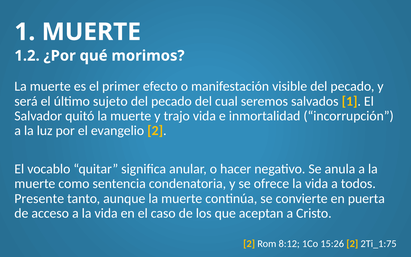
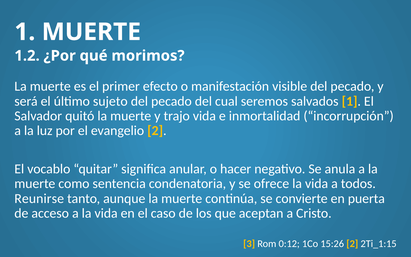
Presente: Presente -> Reunirse
2 at (249, 244): 2 -> 3
8:12: 8:12 -> 0:12
2Ti_1:75: 2Ti_1:75 -> 2Ti_1:15
